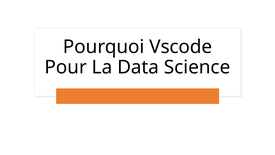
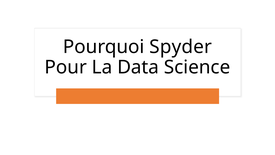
Vscode: Vscode -> Spyder
